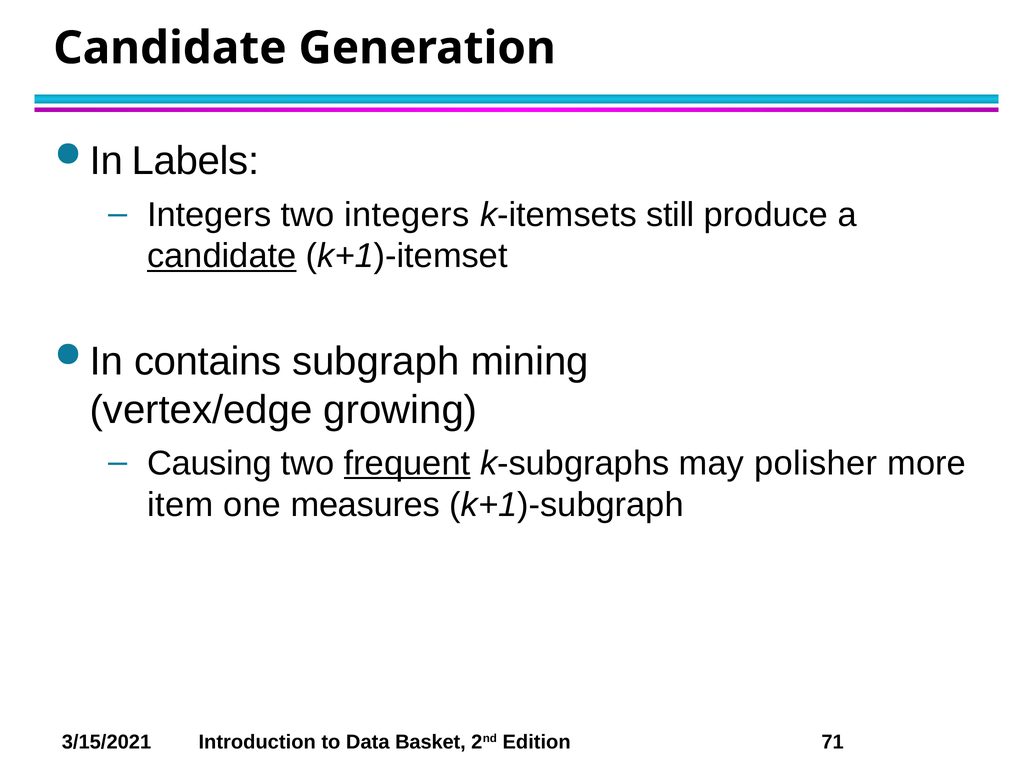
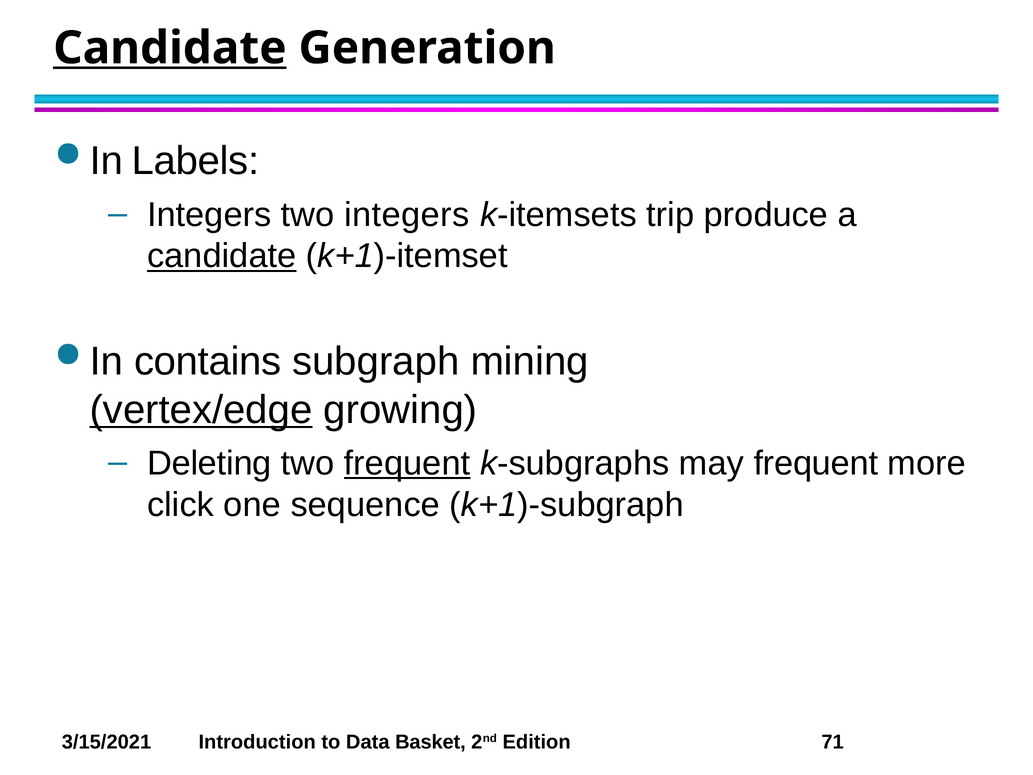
Candidate at (170, 48) underline: none -> present
still: still -> trip
vertex/edge underline: none -> present
Causing: Causing -> Deleting
may polisher: polisher -> frequent
item: item -> click
measures: measures -> sequence
